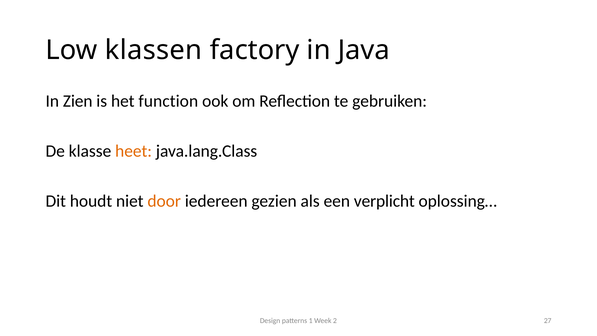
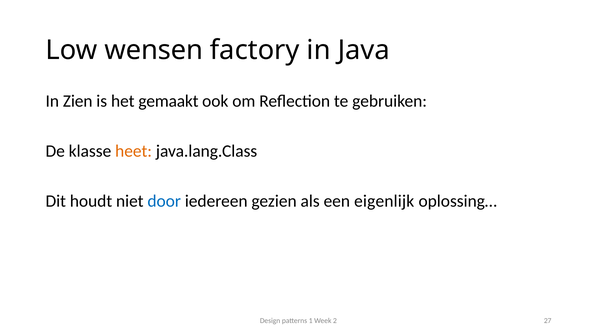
klassen: klassen -> wensen
function: function -> gemaakt
door colour: orange -> blue
verplicht: verplicht -> eigenlijk
